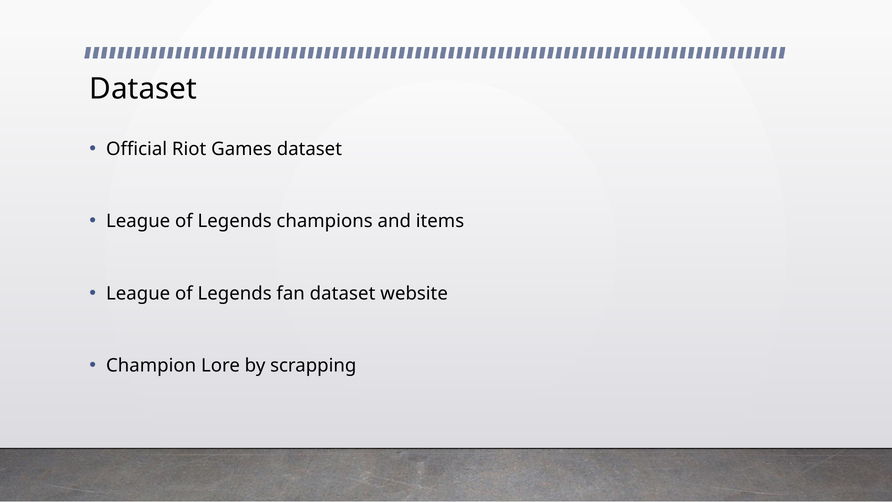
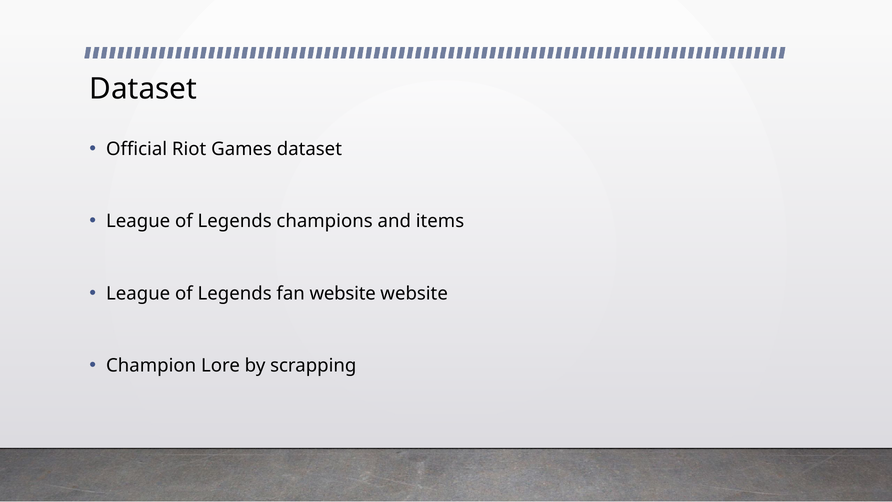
fan dataset: dataset -> website
